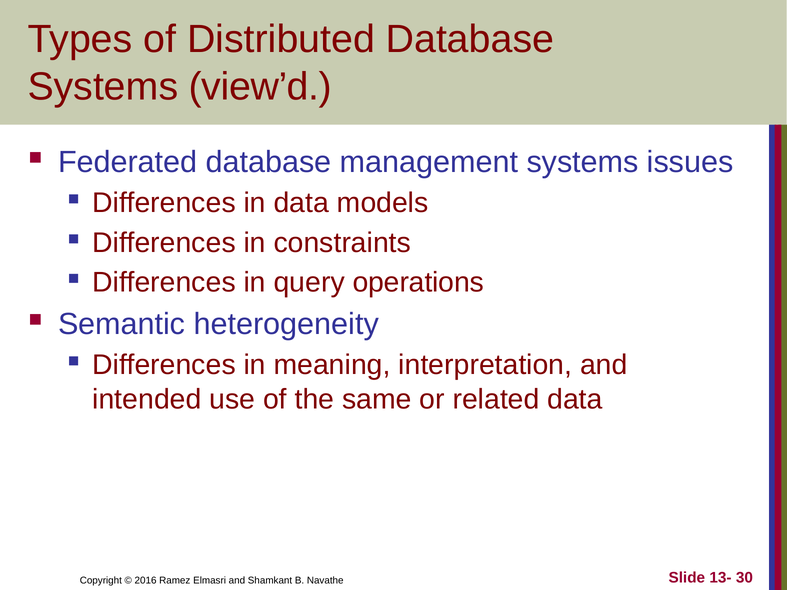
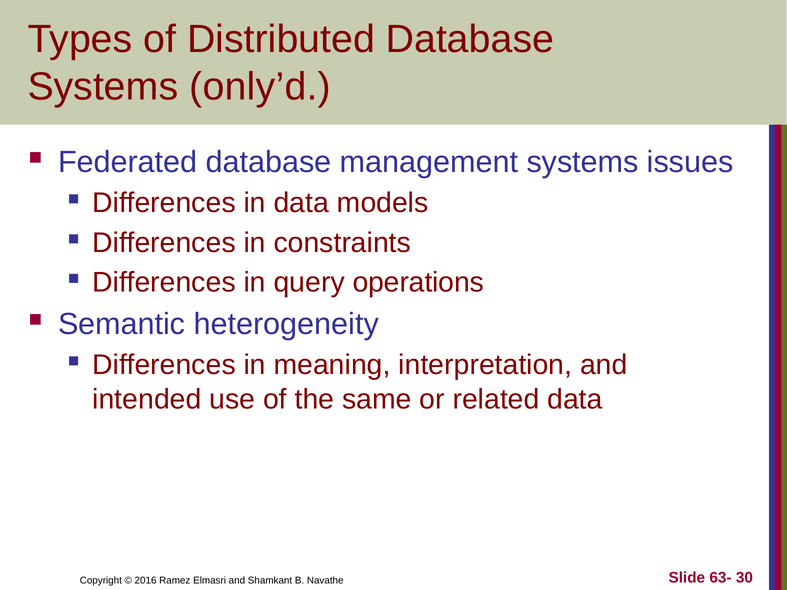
view’d: view’d -> only’d
13-: 13- -> 63-
